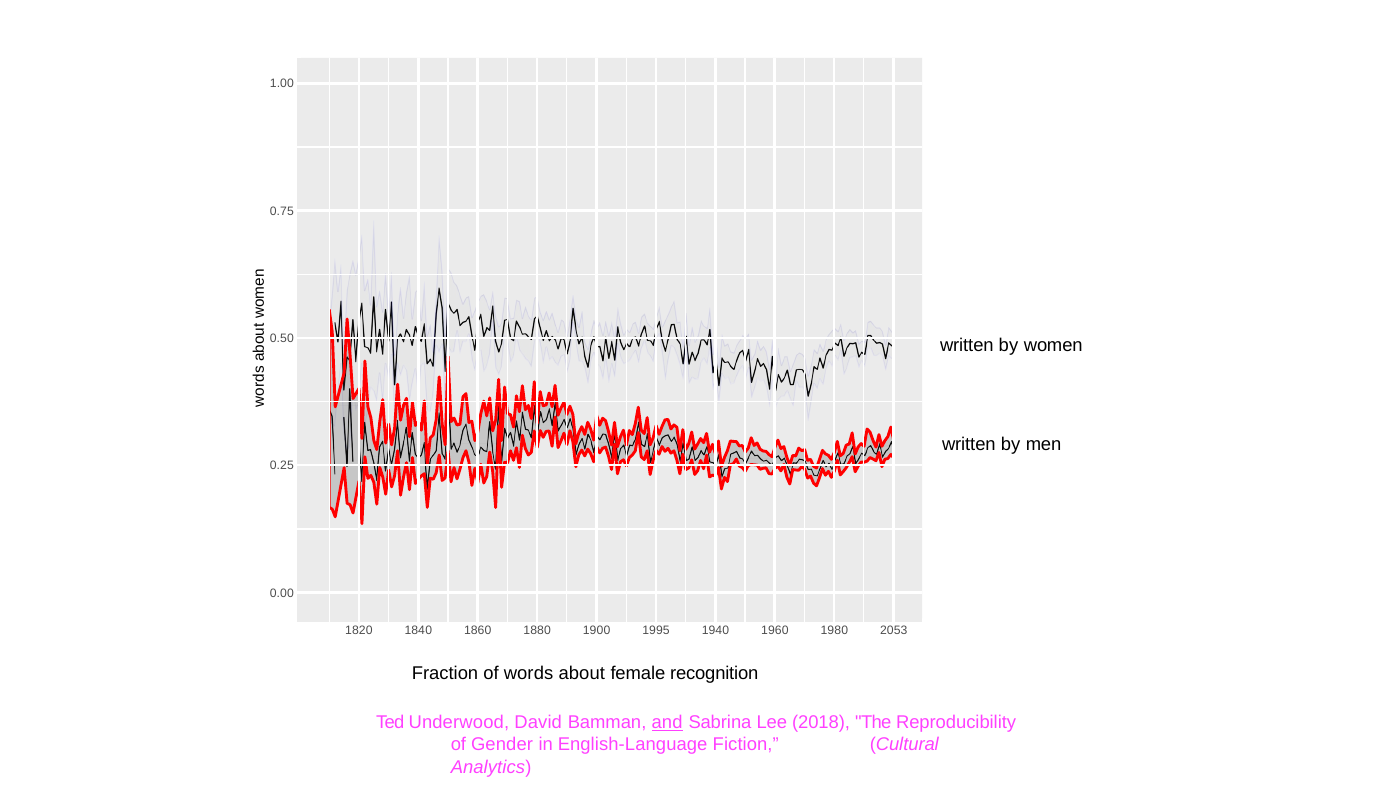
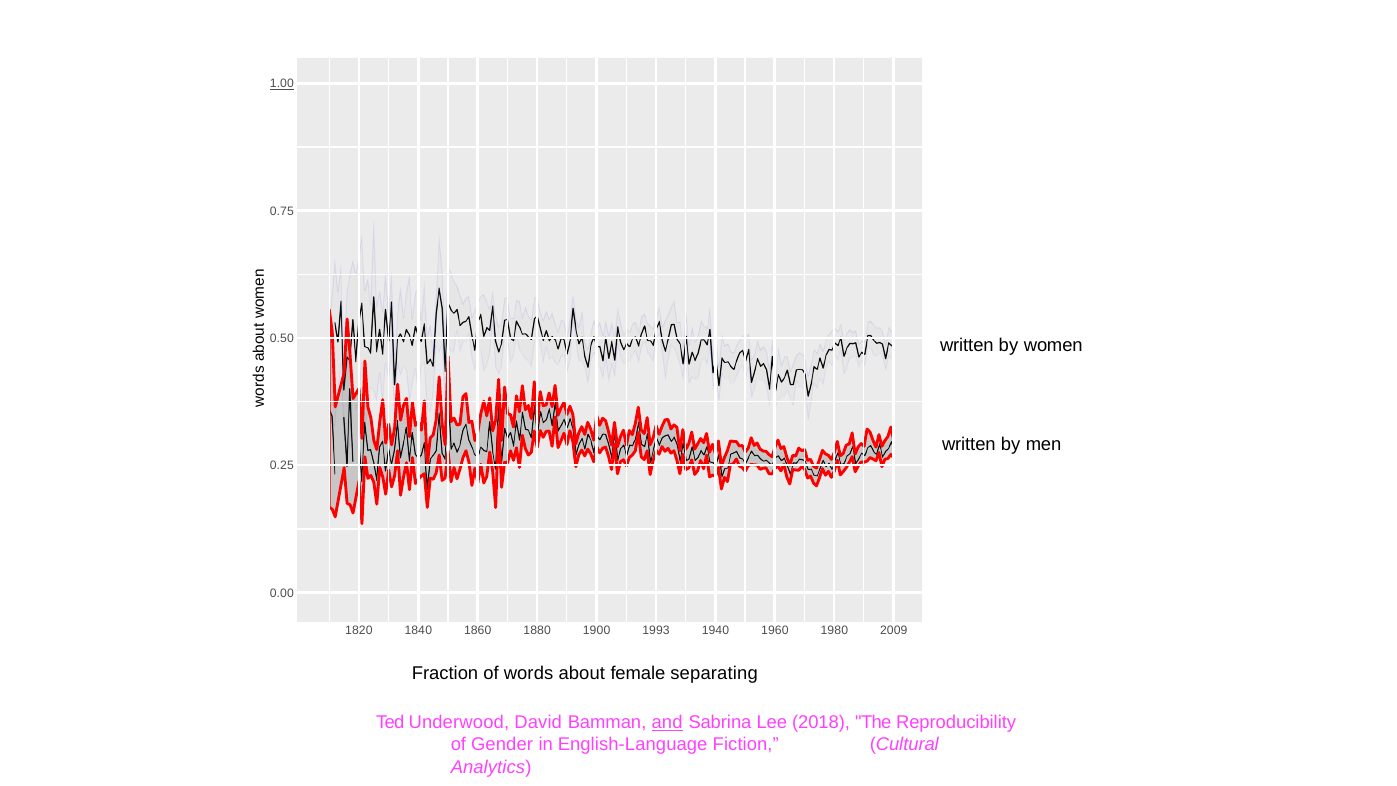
1.00 underline: none -> present
1995: 1995 -> 1993
2053: 2053 -> 2009
recognition: recognition -> separating
